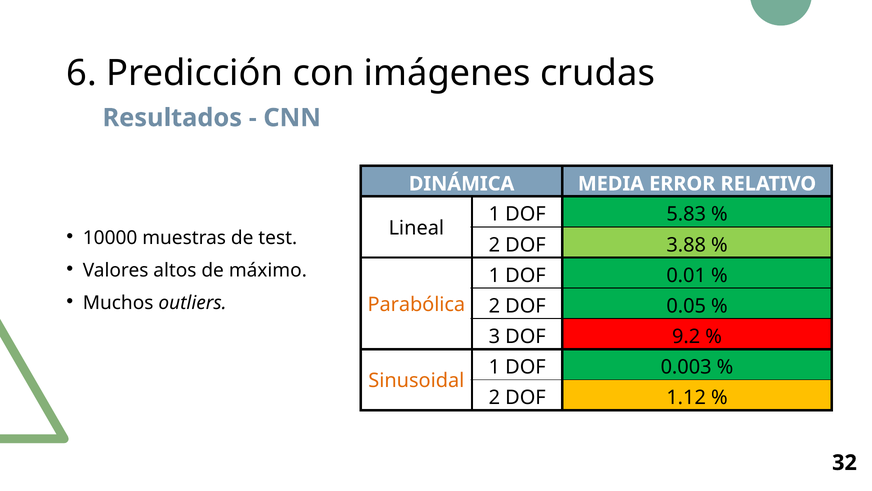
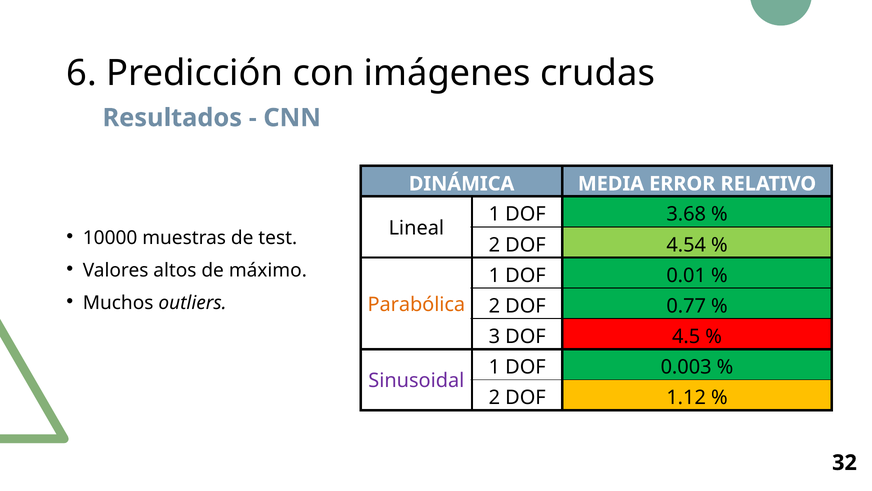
5.83: 5.83 -> 3.68
3.88: 3.88 -> 4.54
0.05: 0.05 -> 0.77
9.2: 9.2 -> 4.5
Sinusoidal colour: orange -> purple
